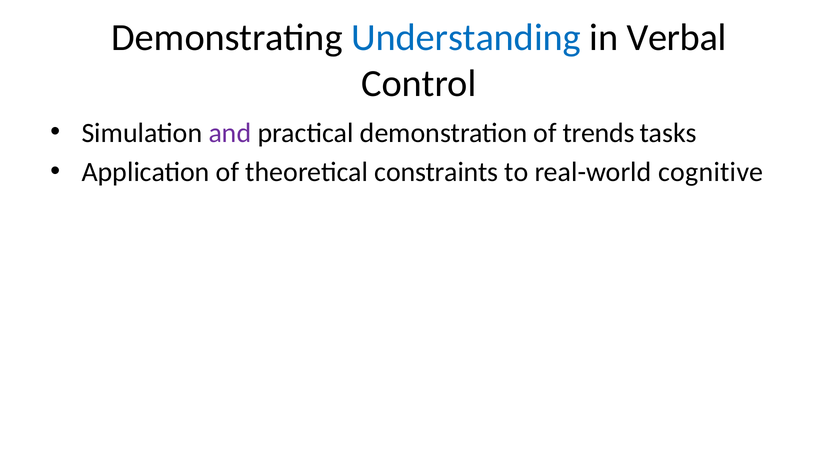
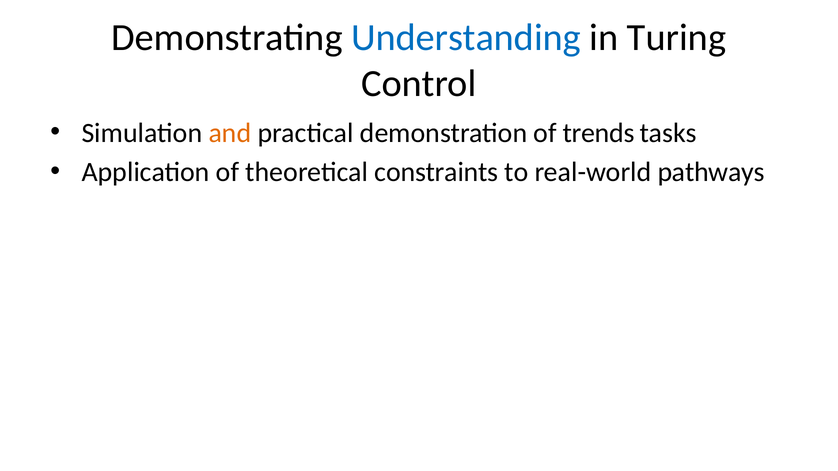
Verbal: Verbal -> Turing
and colour: purple -> orange
cognitive: cognitive -> pathways
